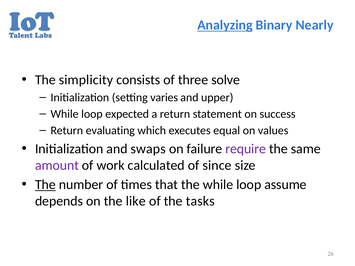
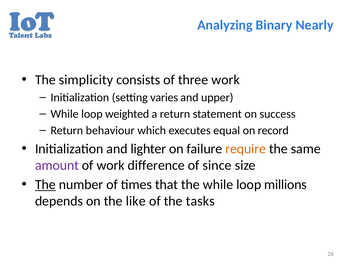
Analyzing underline: present -> none
three solve: solve -> work
expected: expected -> weighted
evaluating: evaluating -> behaviour
values: values -> record
swaps: swaps -> lighter
require colour: purple -> orange
calculated: calculated -> difference
assume: assume -> millions
